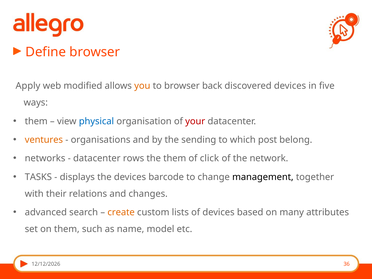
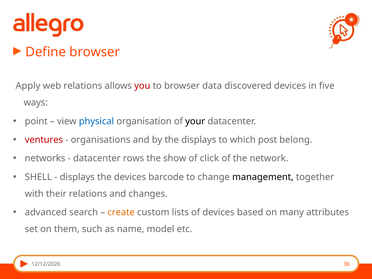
web modified: modified -> relations
you colour: orange -> red
back: back -> data
them at (36, 121): them -> point
your colour: red -> black
ventures colour: orange -> red
the sending: sending -> displays
the them: them -> show
TASKS: TASKS -> SHELL
